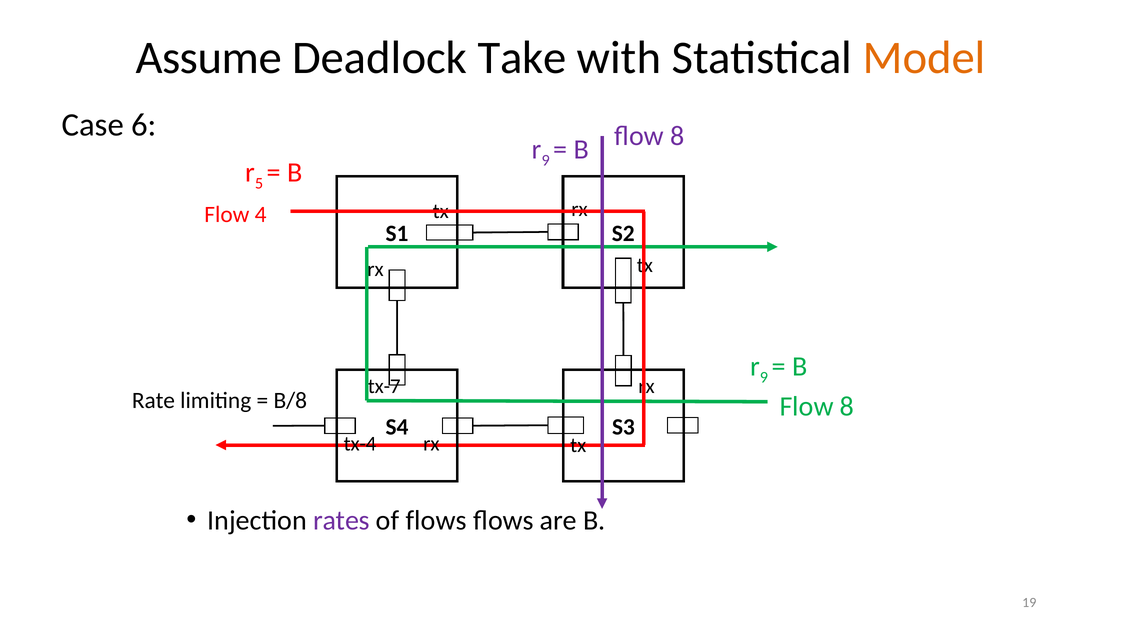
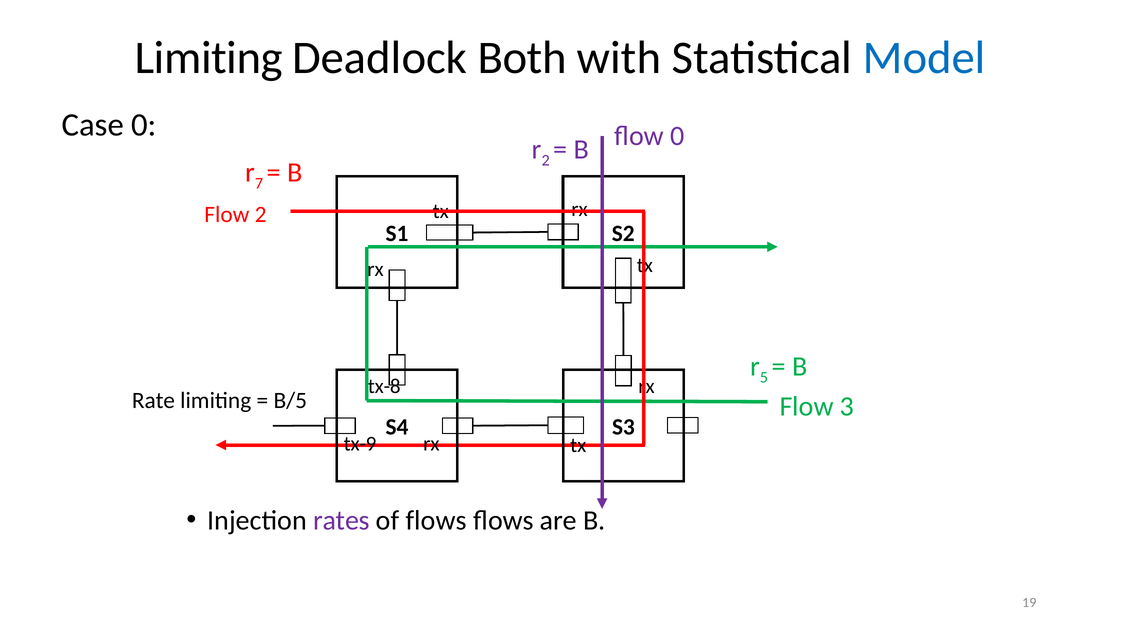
Assume at (209, 58): Assume -> Limiting
Take: Take -> Both
Model colour: orange -> blue
Case 6: 6 -> 0
8 at (677, 136): 8 -> 0
9 at (546, 160): 9 -> 2
5: 5 -> 7
Flow 4: 4 -> 2
9 at (764, 378): 9 -> 5
tx-7: tx-7 -> tx-8
B/8: B/8 -> B/5
8 at (847, 406): 8 -> 3
tx-4: tx-4 -> tx-9
